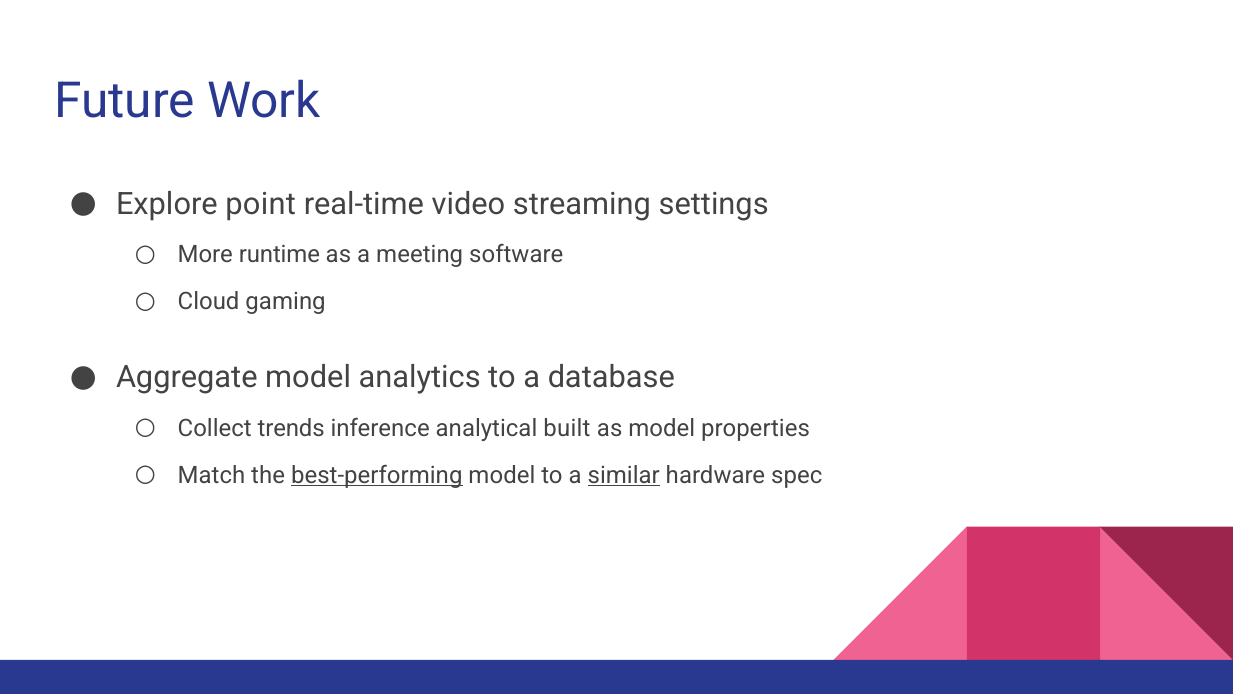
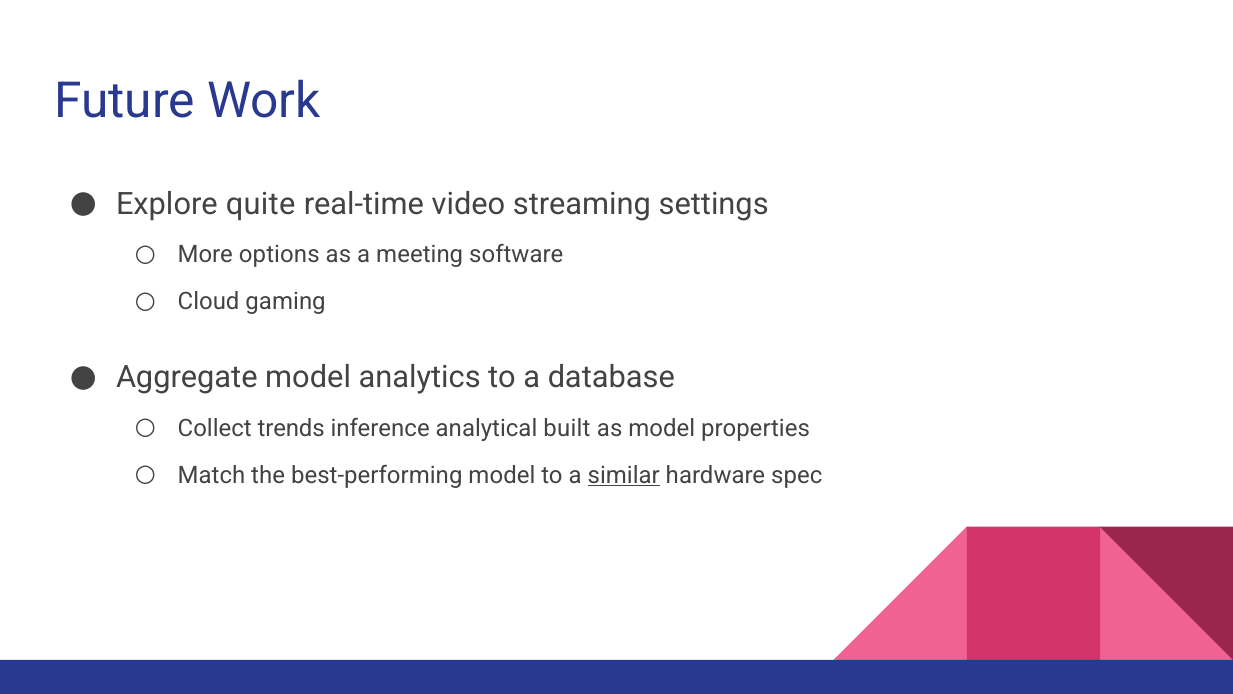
point: point -> quite
runtime: runtime -> options
best-performing underline: present -> none
